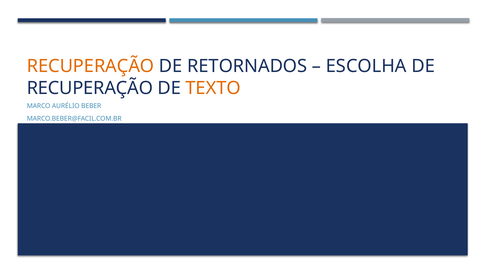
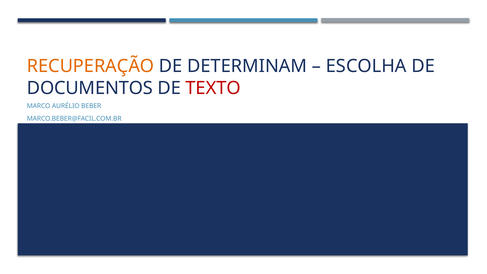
RETORNADOS: RETORNADOS -> DETERMINAM
RECUPERAÇÃO at (90, 88): RECUPERAÇÃO -> DOCUMENTOS
TEXTO colour: orange -> red
